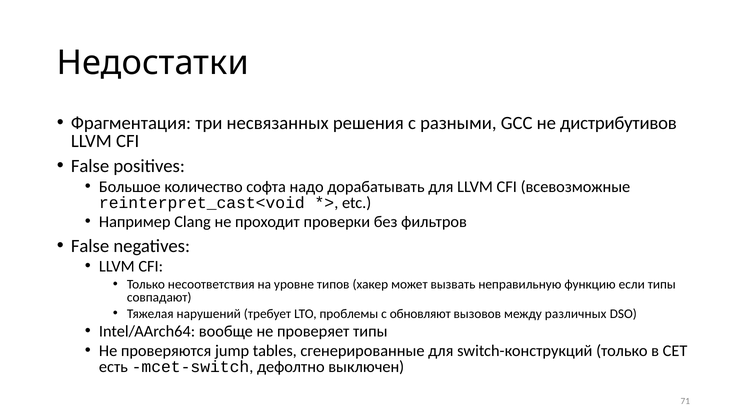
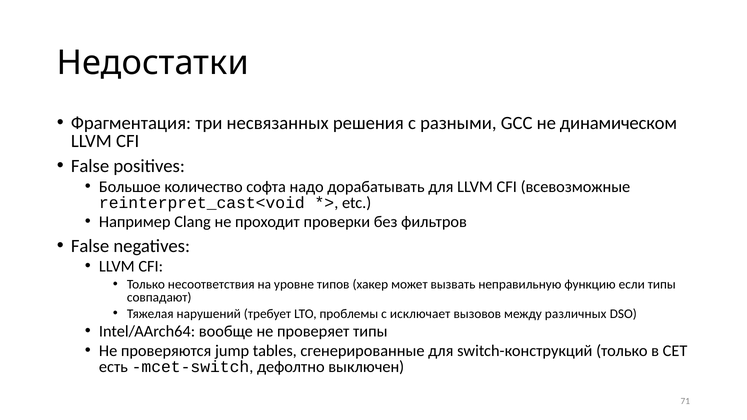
дистрибутивов: дистрибутивов -> динамическом
обновляют: обновляют -> исключает
